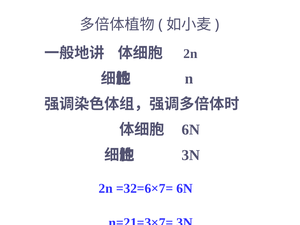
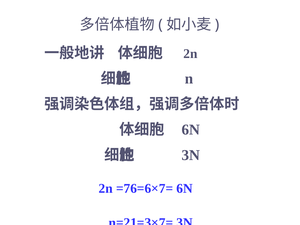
=32=6×7=: =32=6×7= -> =76=6×7=
